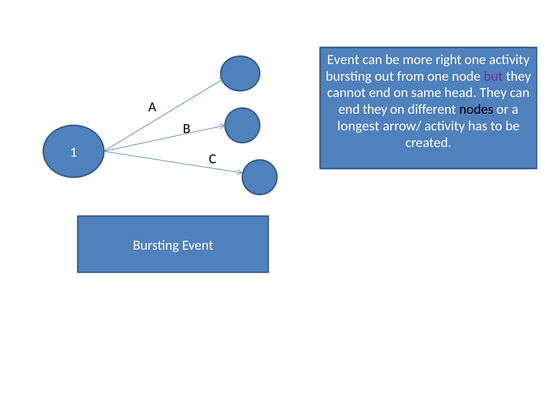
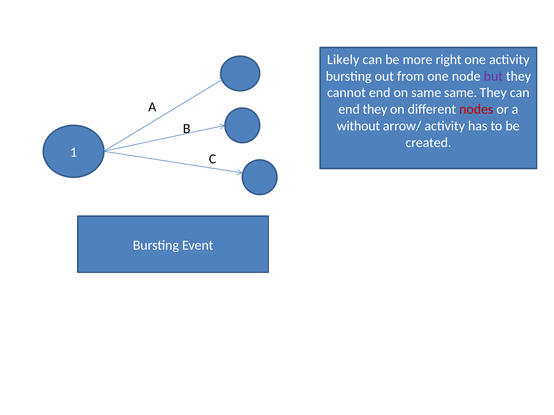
Event at (343, 60): Event -> Likely
same head: head -> same
nodes colour: black -> red
longest: longest -> without
